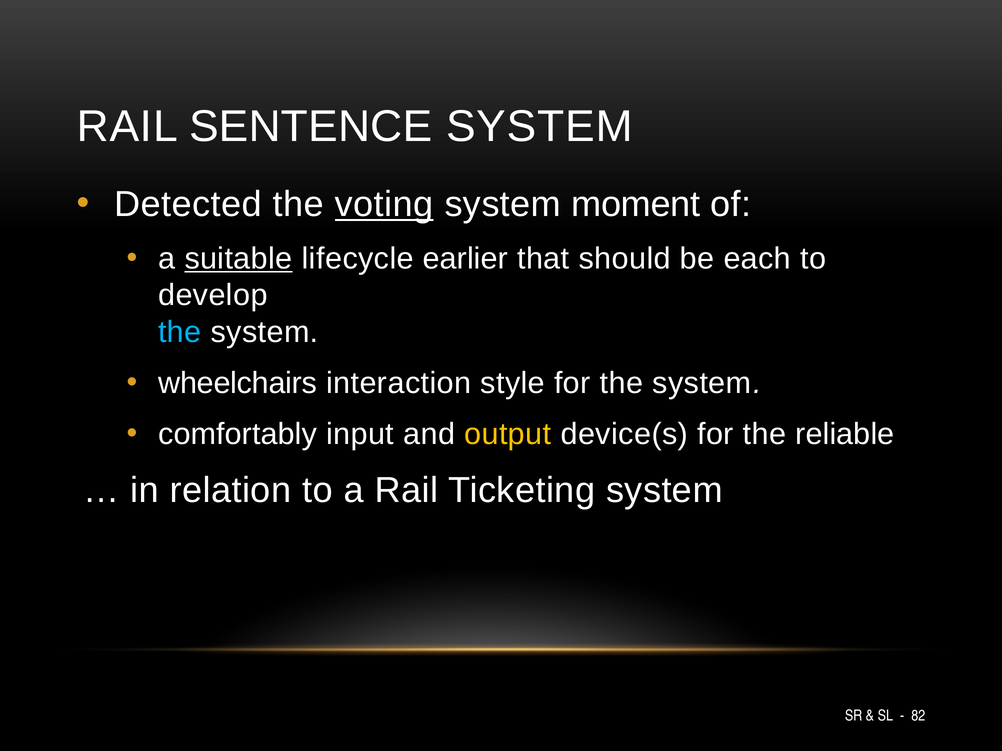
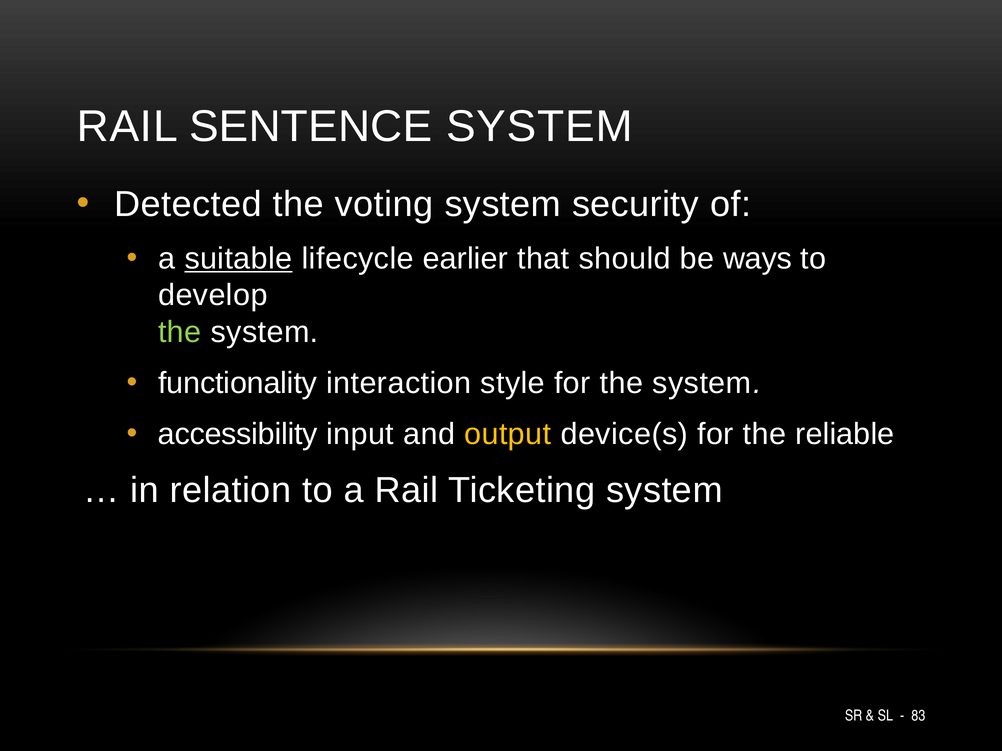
voting underline: present -> none
moment: moment -> security
each: each -> ways
the at (180, 332) colour: light blue -> light green
wheelchairs: wheelchairs -> functionality
comfortably: comfortably -> accessibility
82: 82 -> 83
